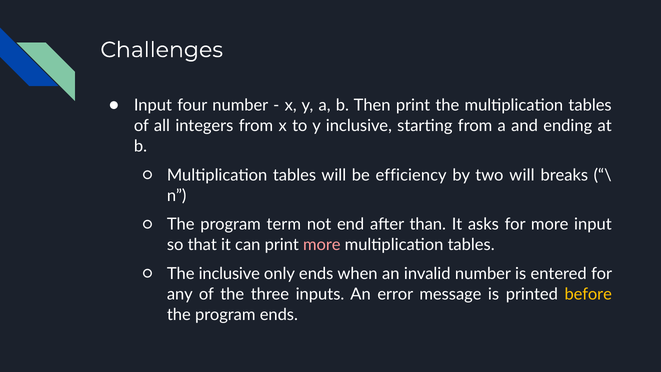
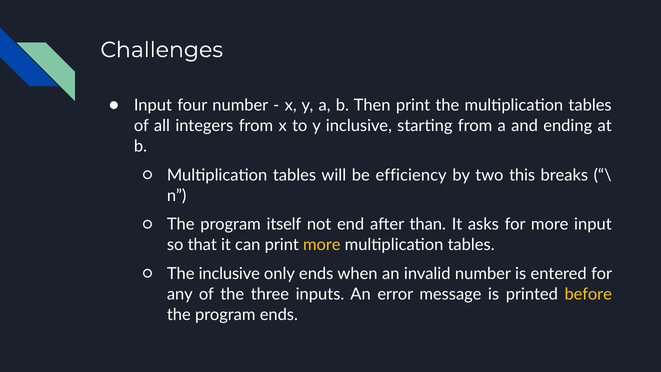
two will: will -> this
term: term -> itself
more at (322, 245) colour: pink -> yellow
